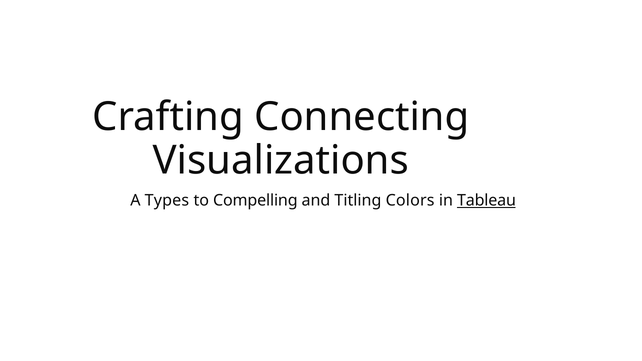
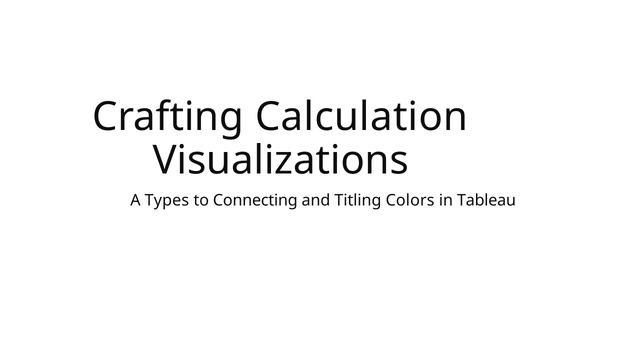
Connecting: Connecting -> Calculation
Compelling: Compelling -> Connecting
Tableau underline: present -> none
